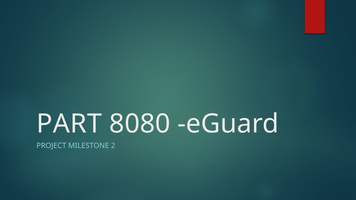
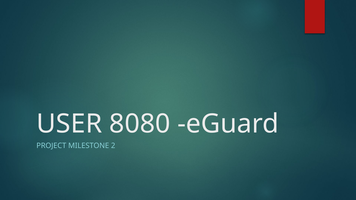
PART: PART -> USER
